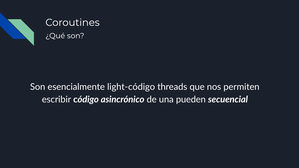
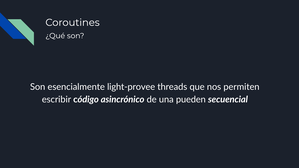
light-código: light-código -> light-provee
